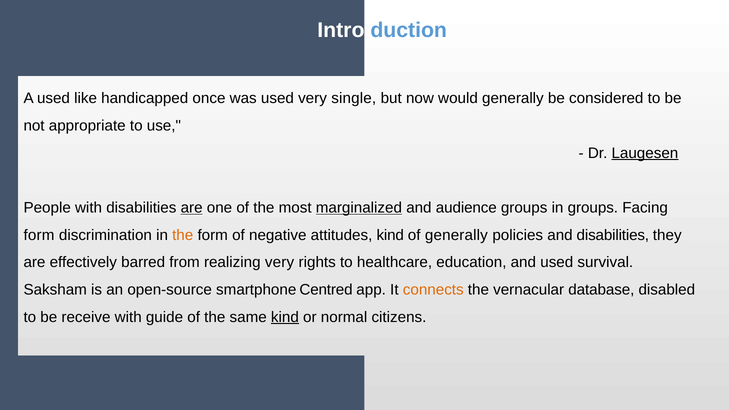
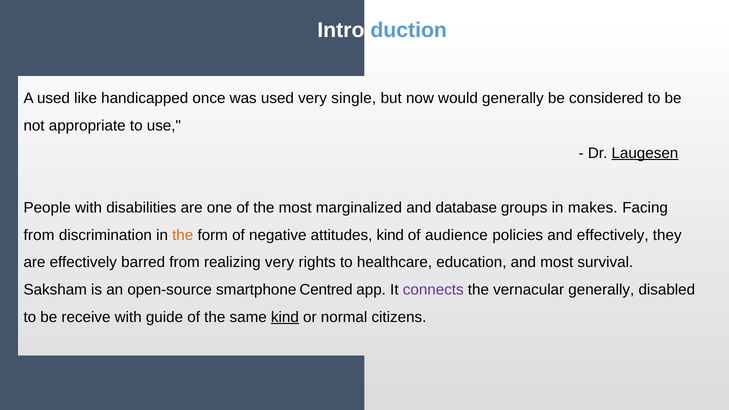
are at (192, 208) underline: present -> none
marginalized underline: present -> none
audience: audience -> database
in groups: groups -> makes
form at (39, 235): form -> from
of generally: generally -> audience
and disabilities: disabilities -> effectively
and used: used -> most
connects colour: orange -> purple
vernacular database: database -> generally
